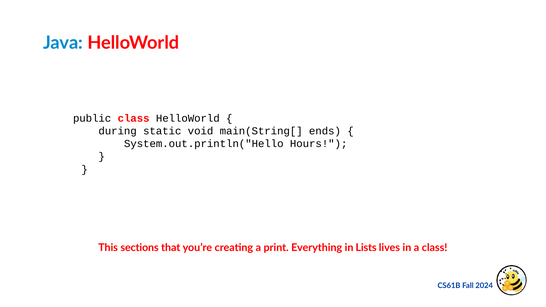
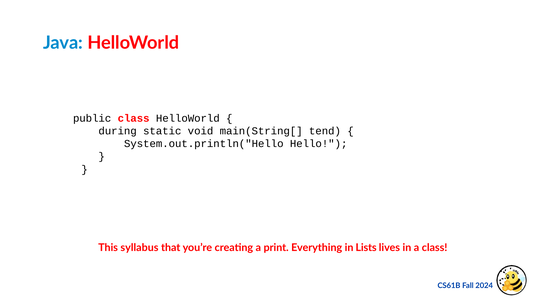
ends: ends -> tend
Hours: Hours -> Hello
sections: sections -> syllabus
